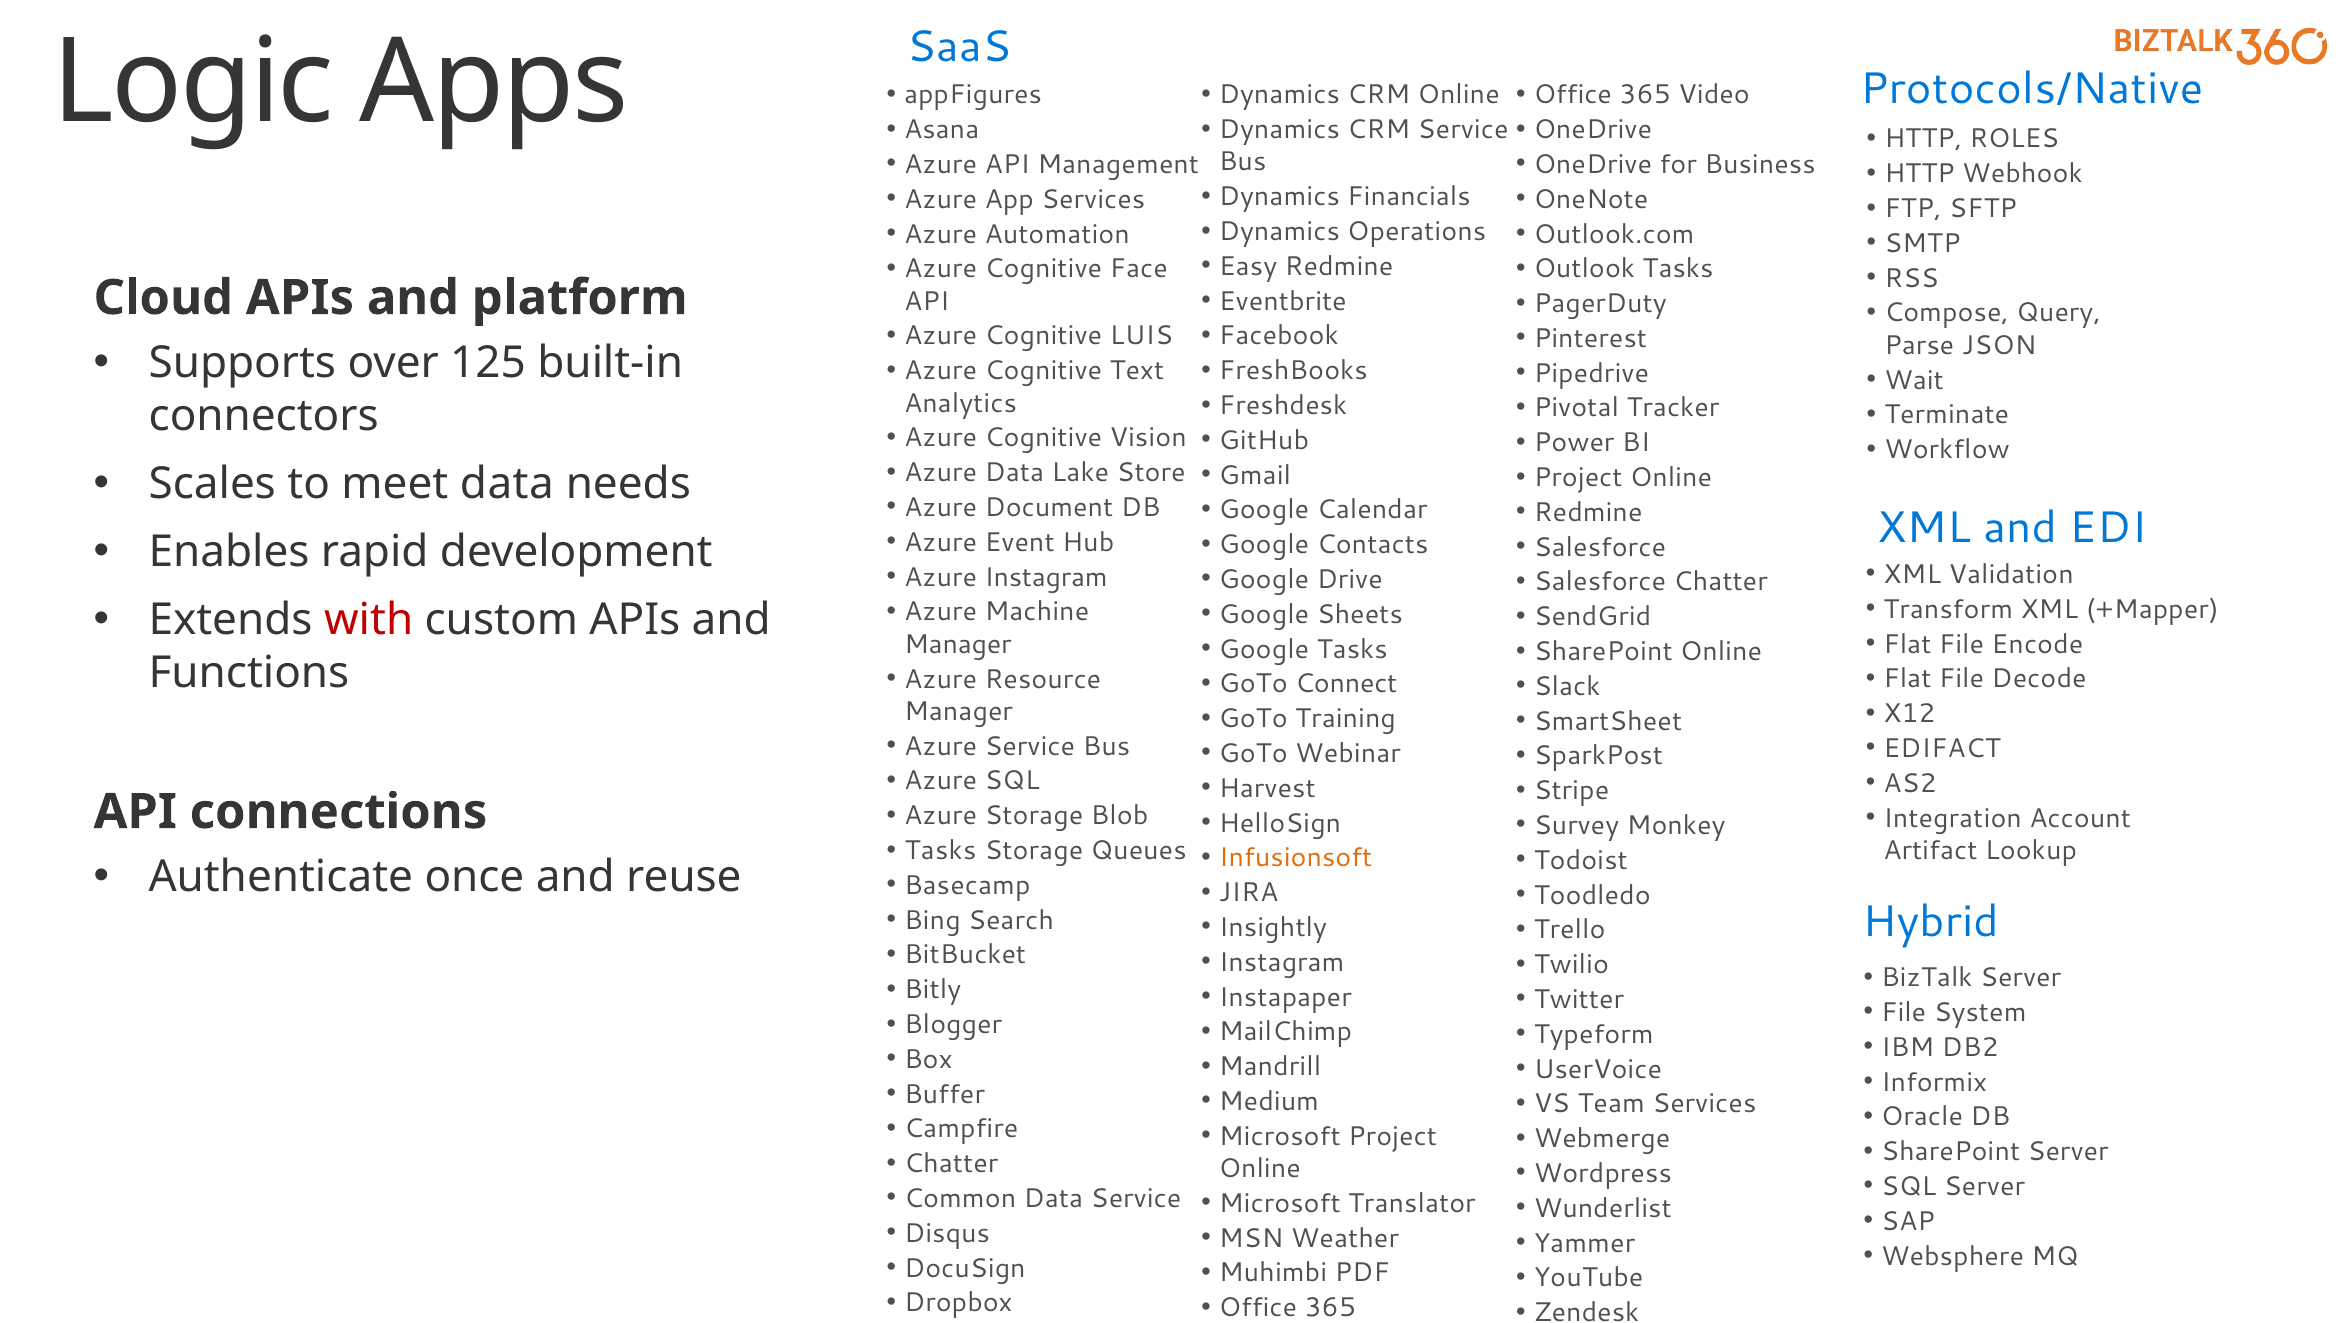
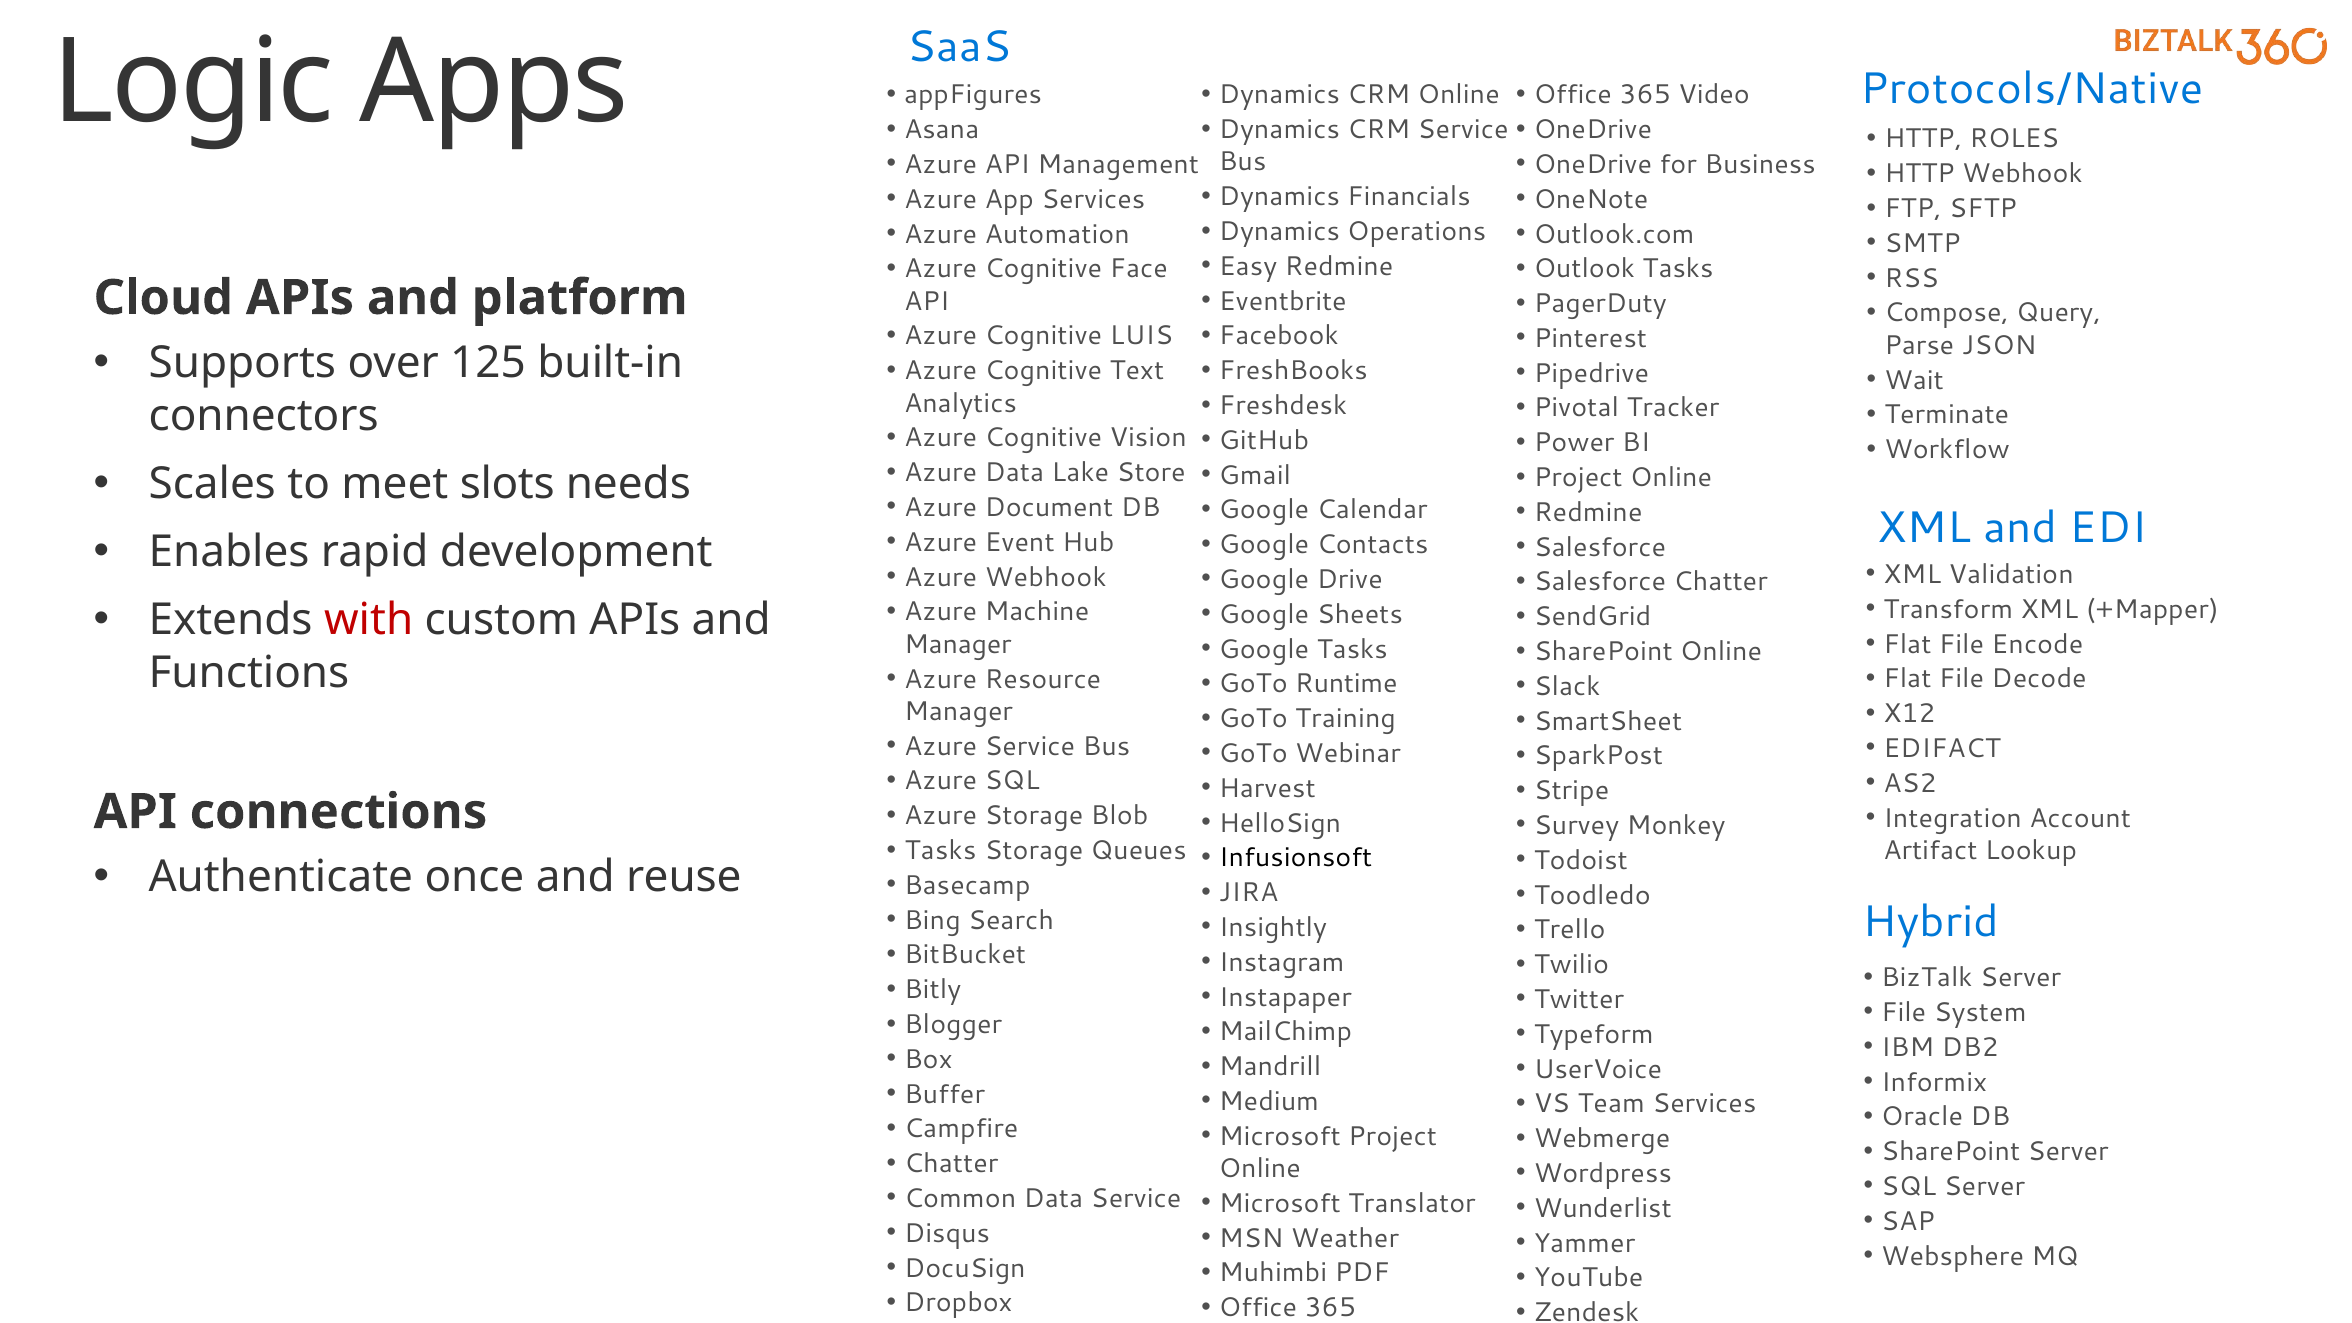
meet data: data -> slots
Azure Instagram: Instagram -> Webhook
Connect: Connect -> Runtime
Infusionsoft colour: orange -> black
